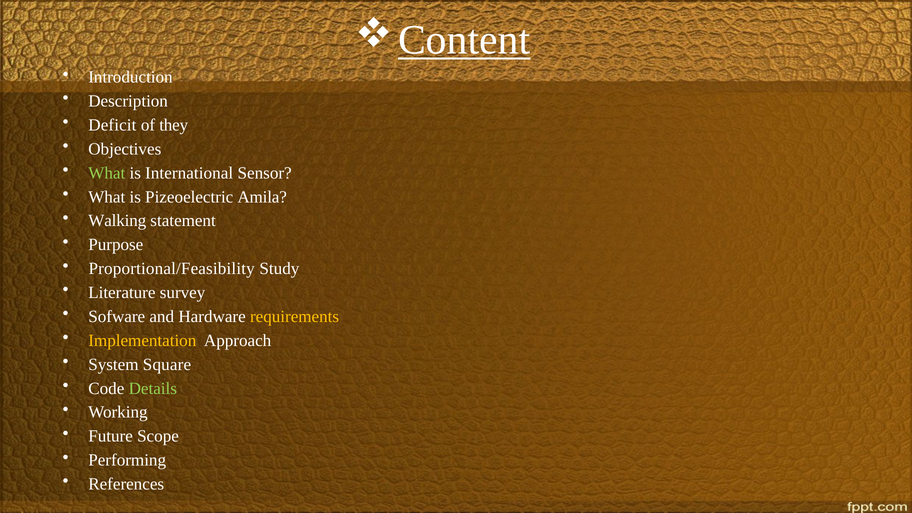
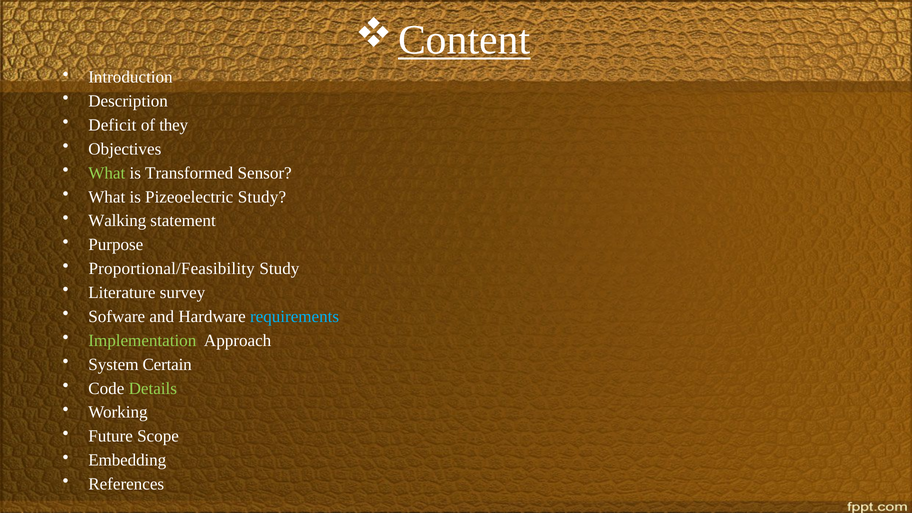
International: International -> Transformed
Pizeoelectric Amila: Amila -> Study
requirements colour: yellow -> light blue
Implementation colour: yellow -> light green
Square: Square -> Certain
Performing: Performing -> Embedding
